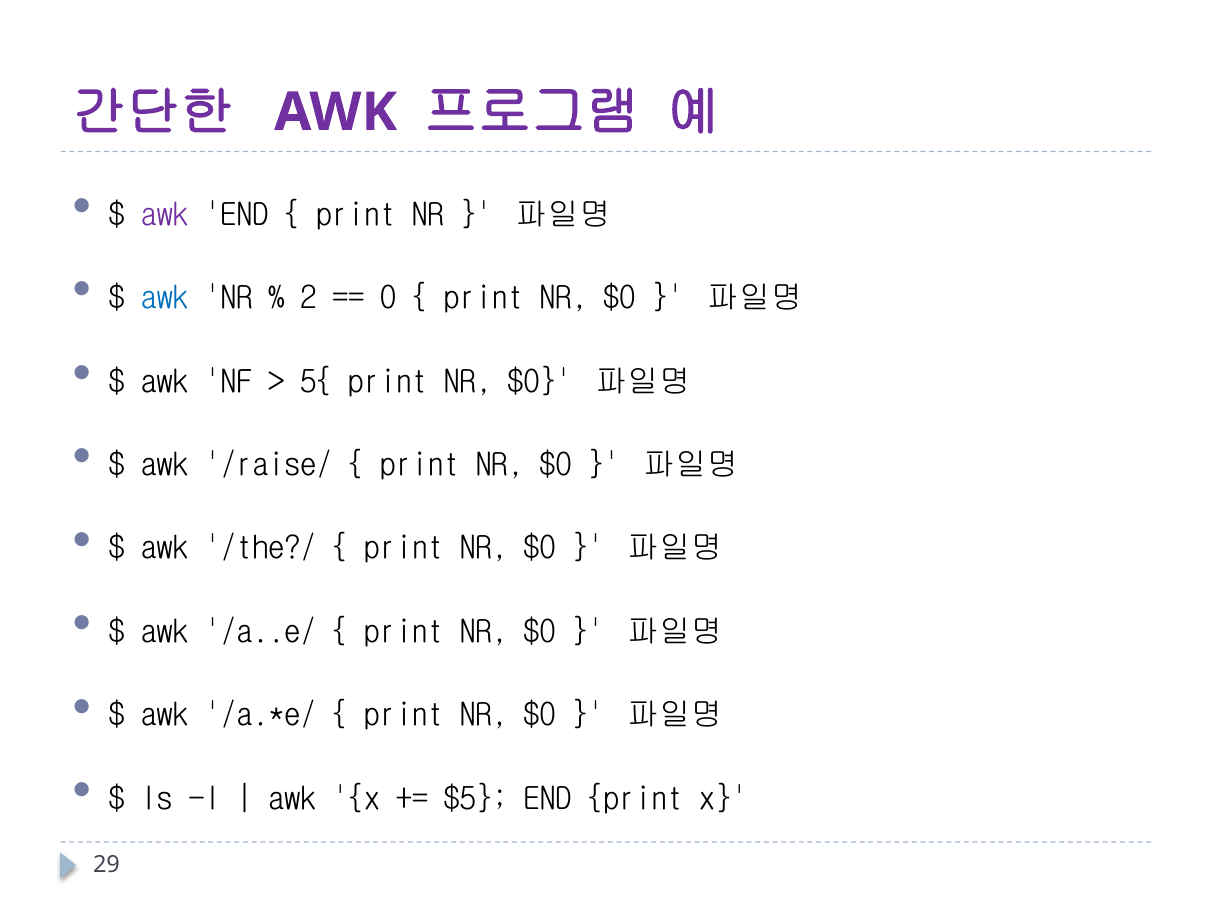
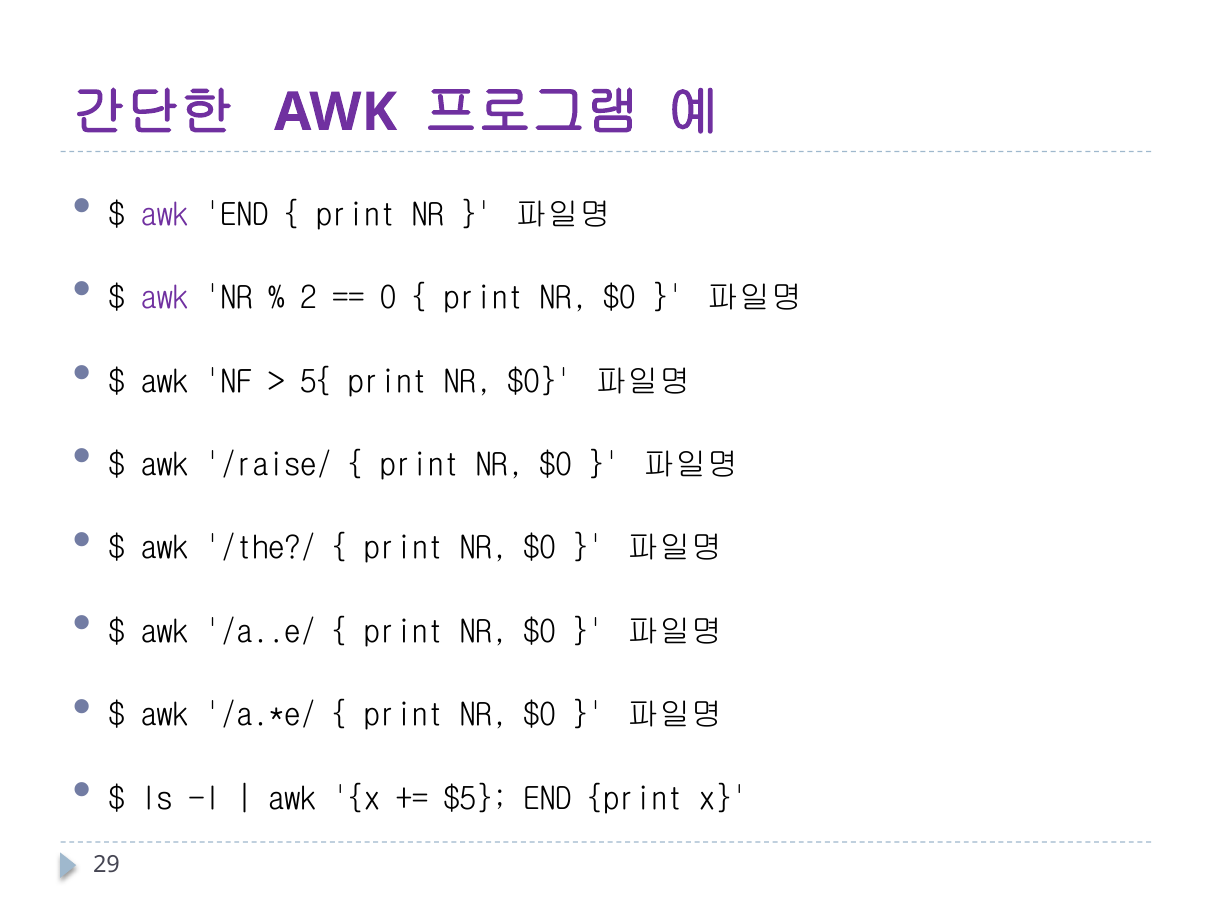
awk at (165, 298) colour: blue -> purple
